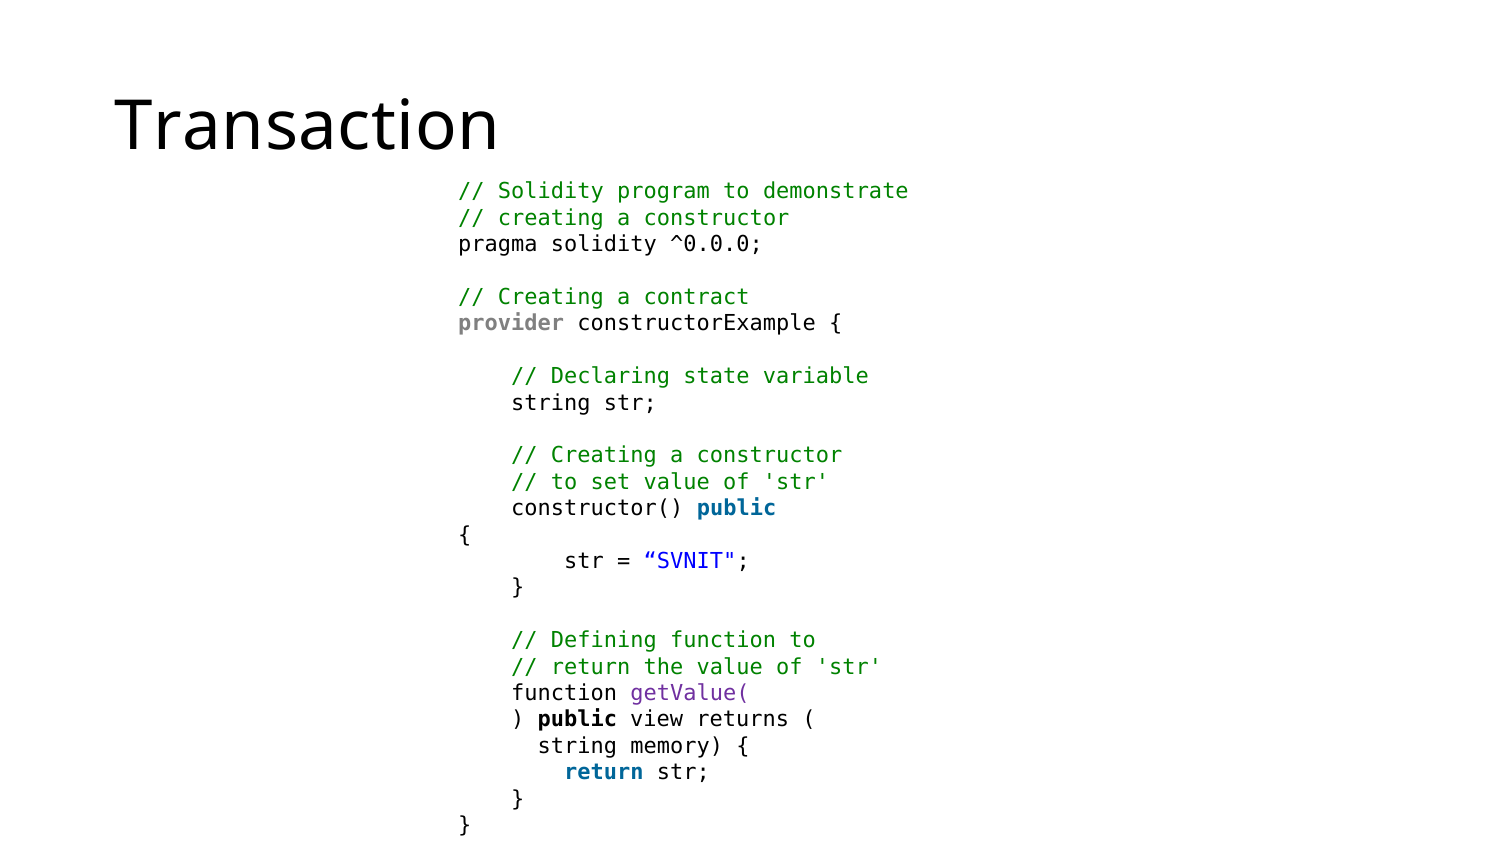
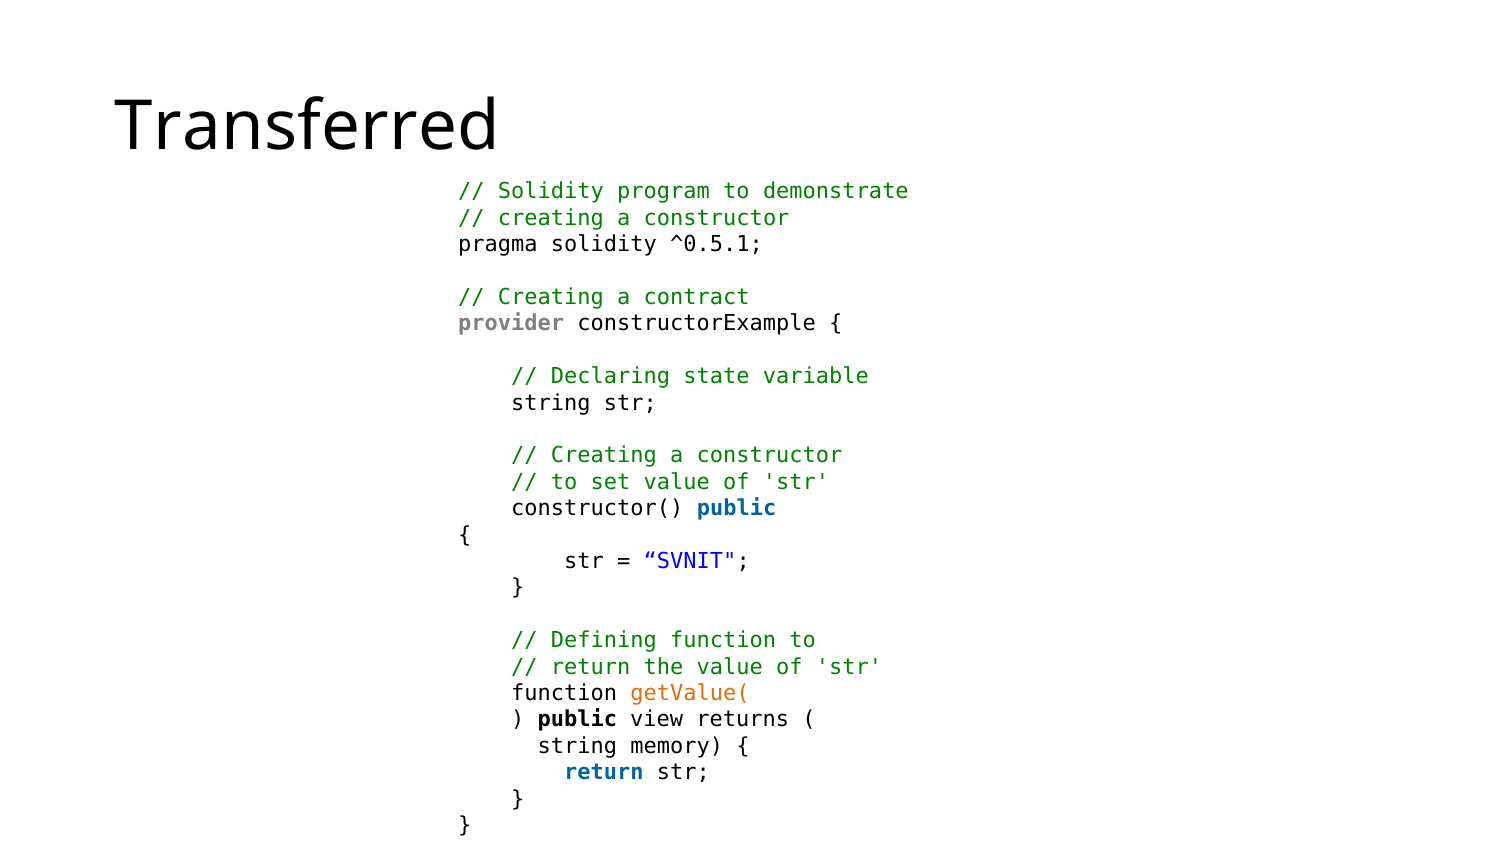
Transaction: Transaction -> Transferred
^0.0.0: ^0.0.0 -> ^0.5.1
getValue( colour: purple -> orange
